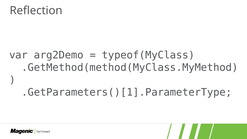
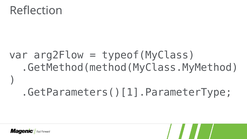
arg2Demo: arg2Demo -> arg2Flow
